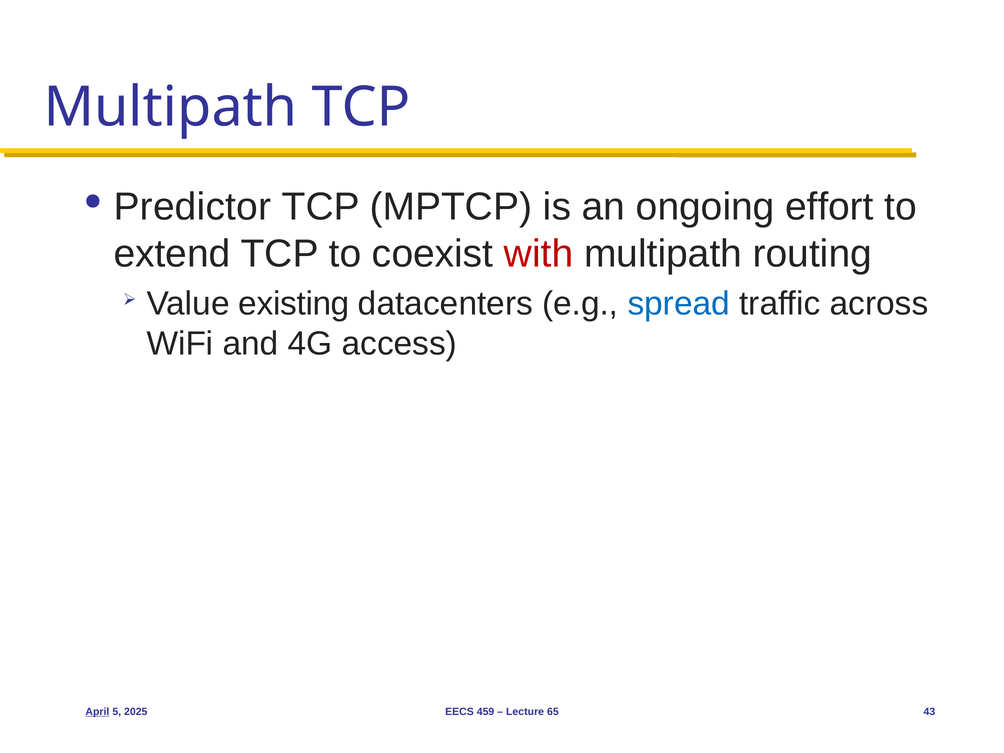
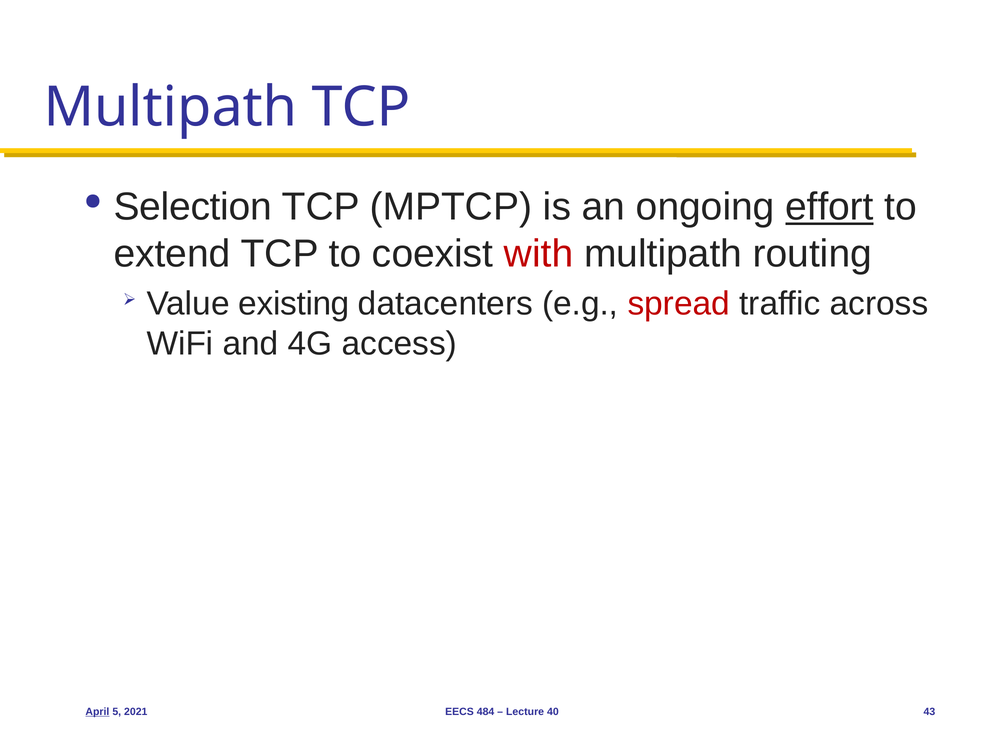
Predictor: Predictor -> Selection
effort underline: none -> present
spread colour: blue -> red
2025: 2025 -> 2021
459: 459 -> 484
65: 65 -> 40
